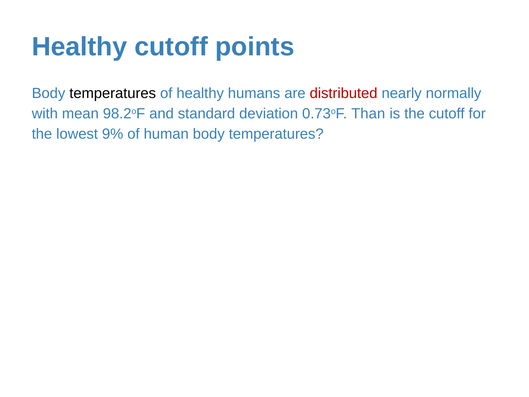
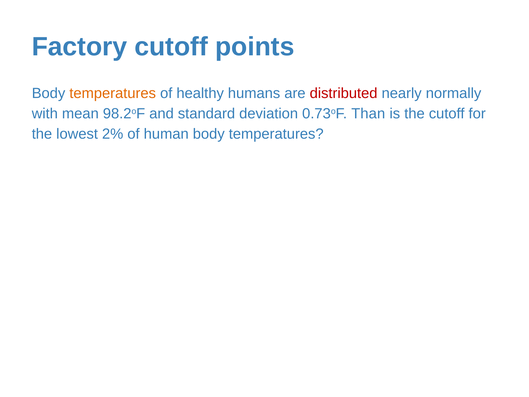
Healthy at (79, 47): Healthy -> Factory
temperatures at (113, 93) colour: black -> orange
9%: 9% -> 2%
